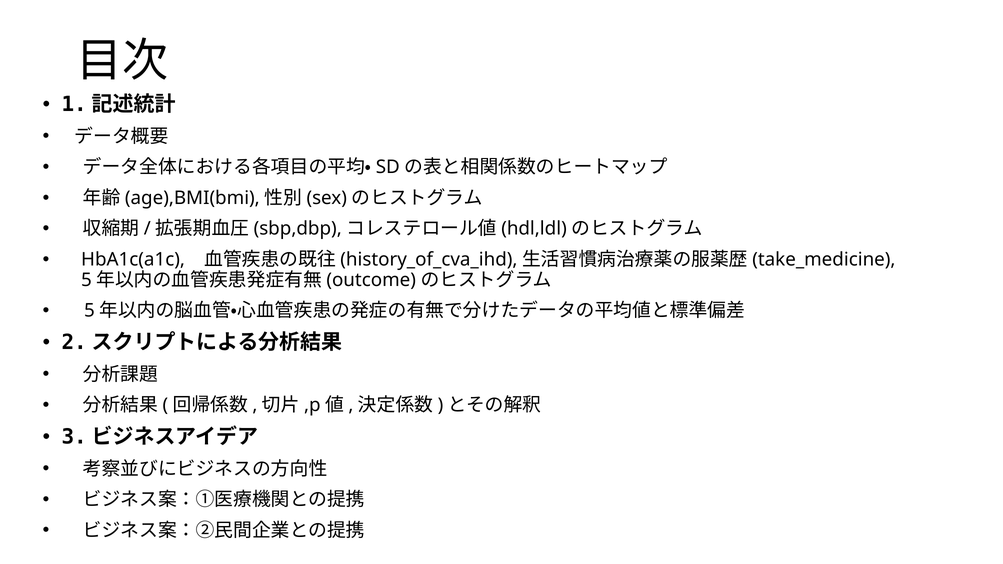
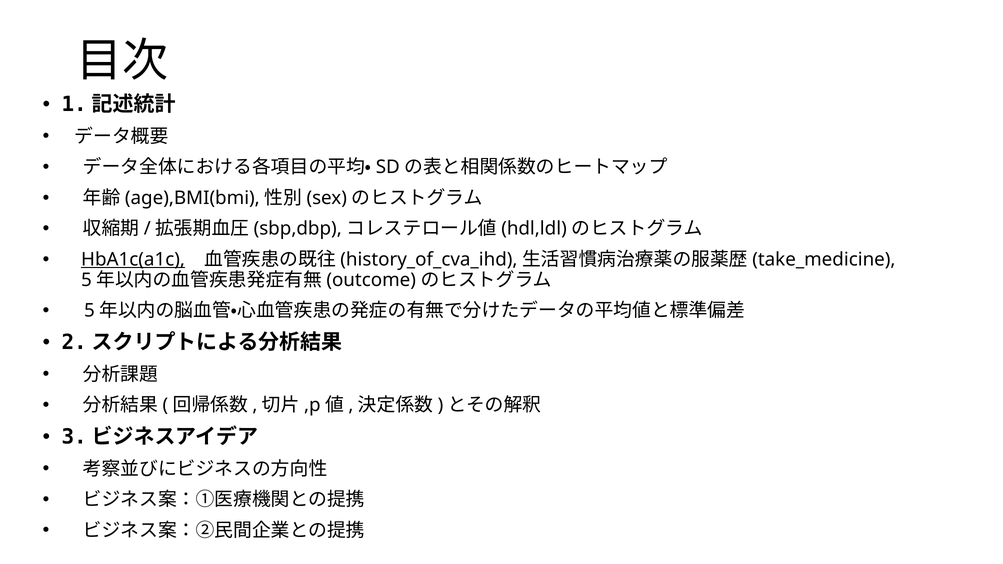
HbA1c(a1c underline: none -> present
